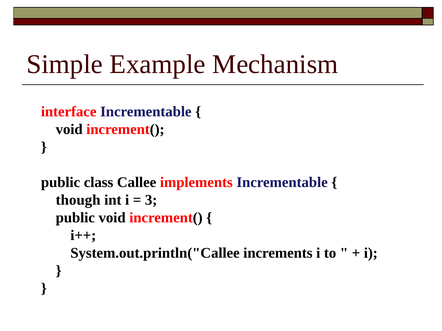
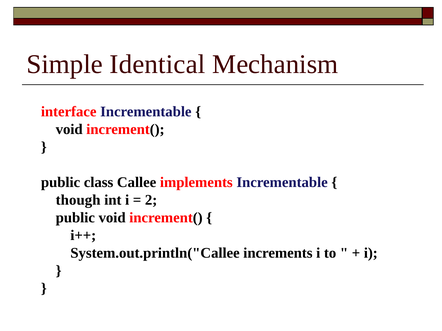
Example: Example -> Identical
3: 3 -> 2
